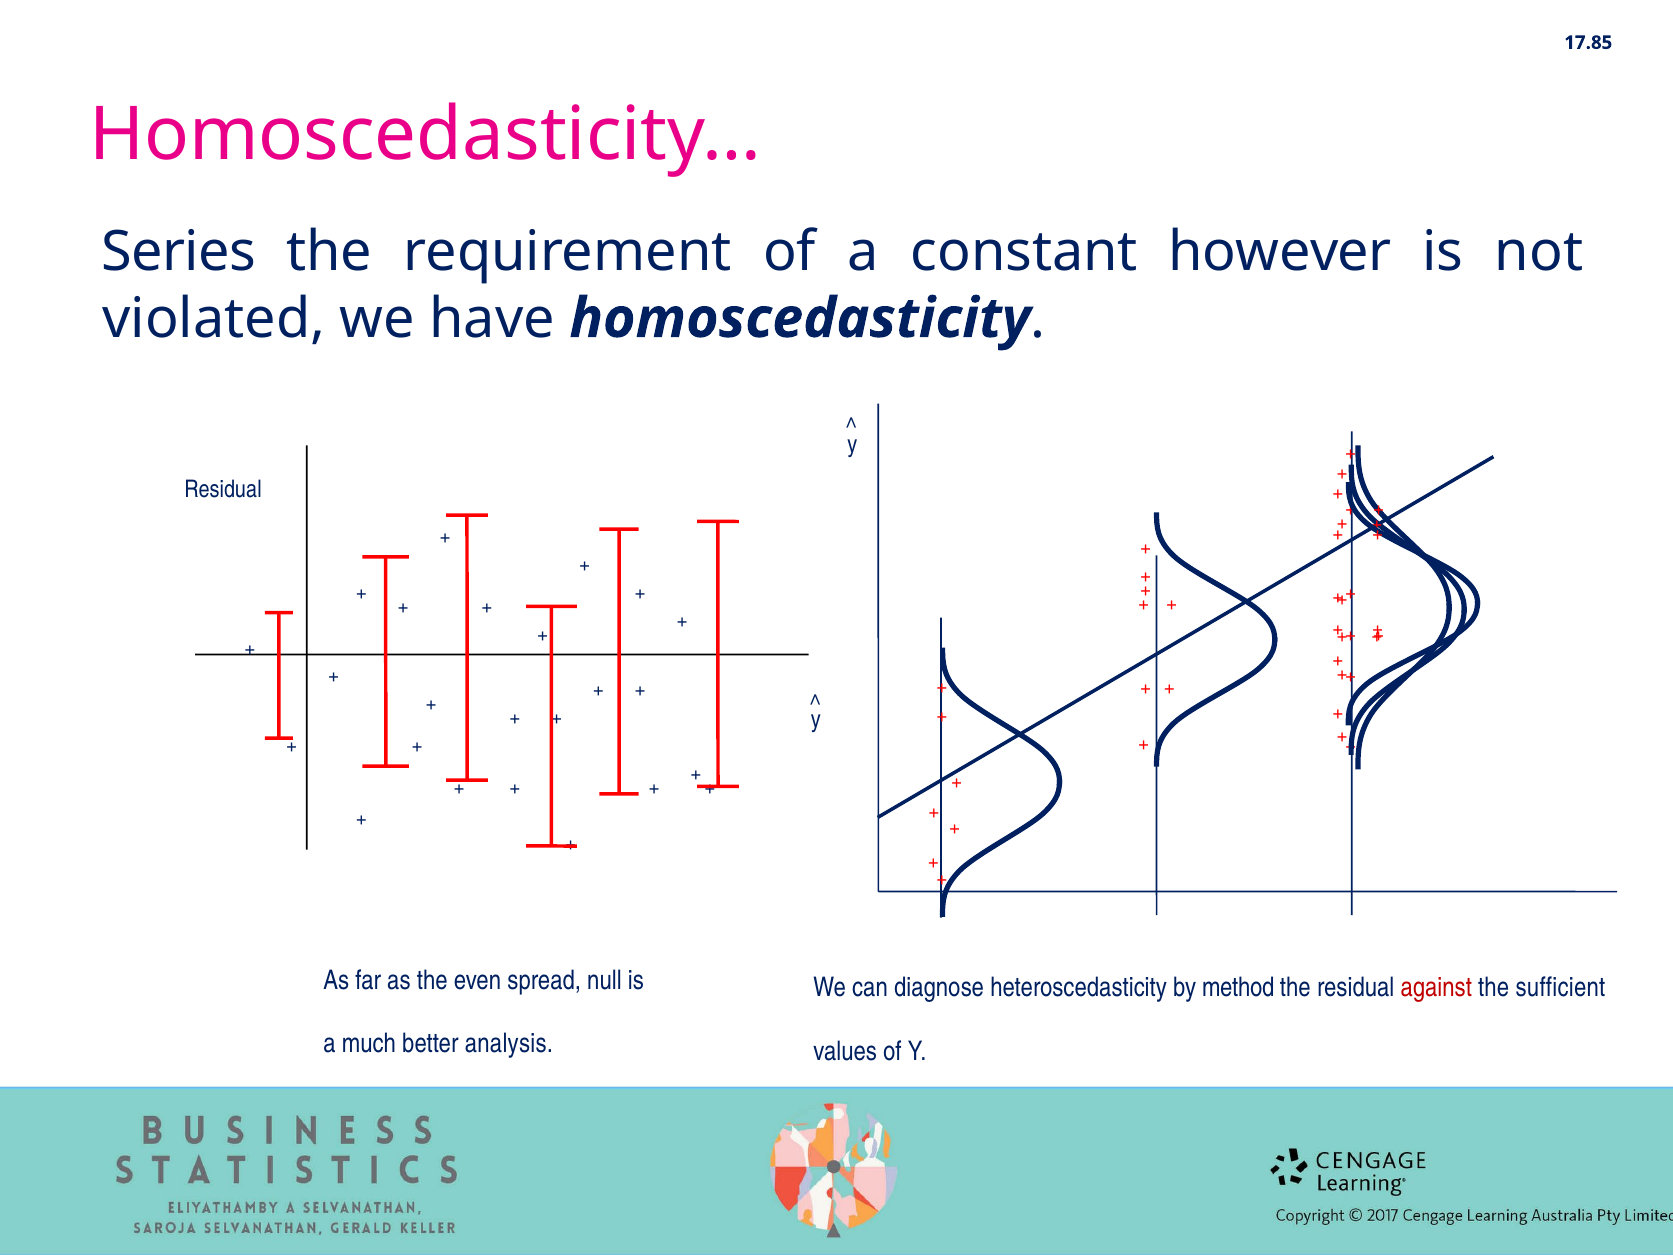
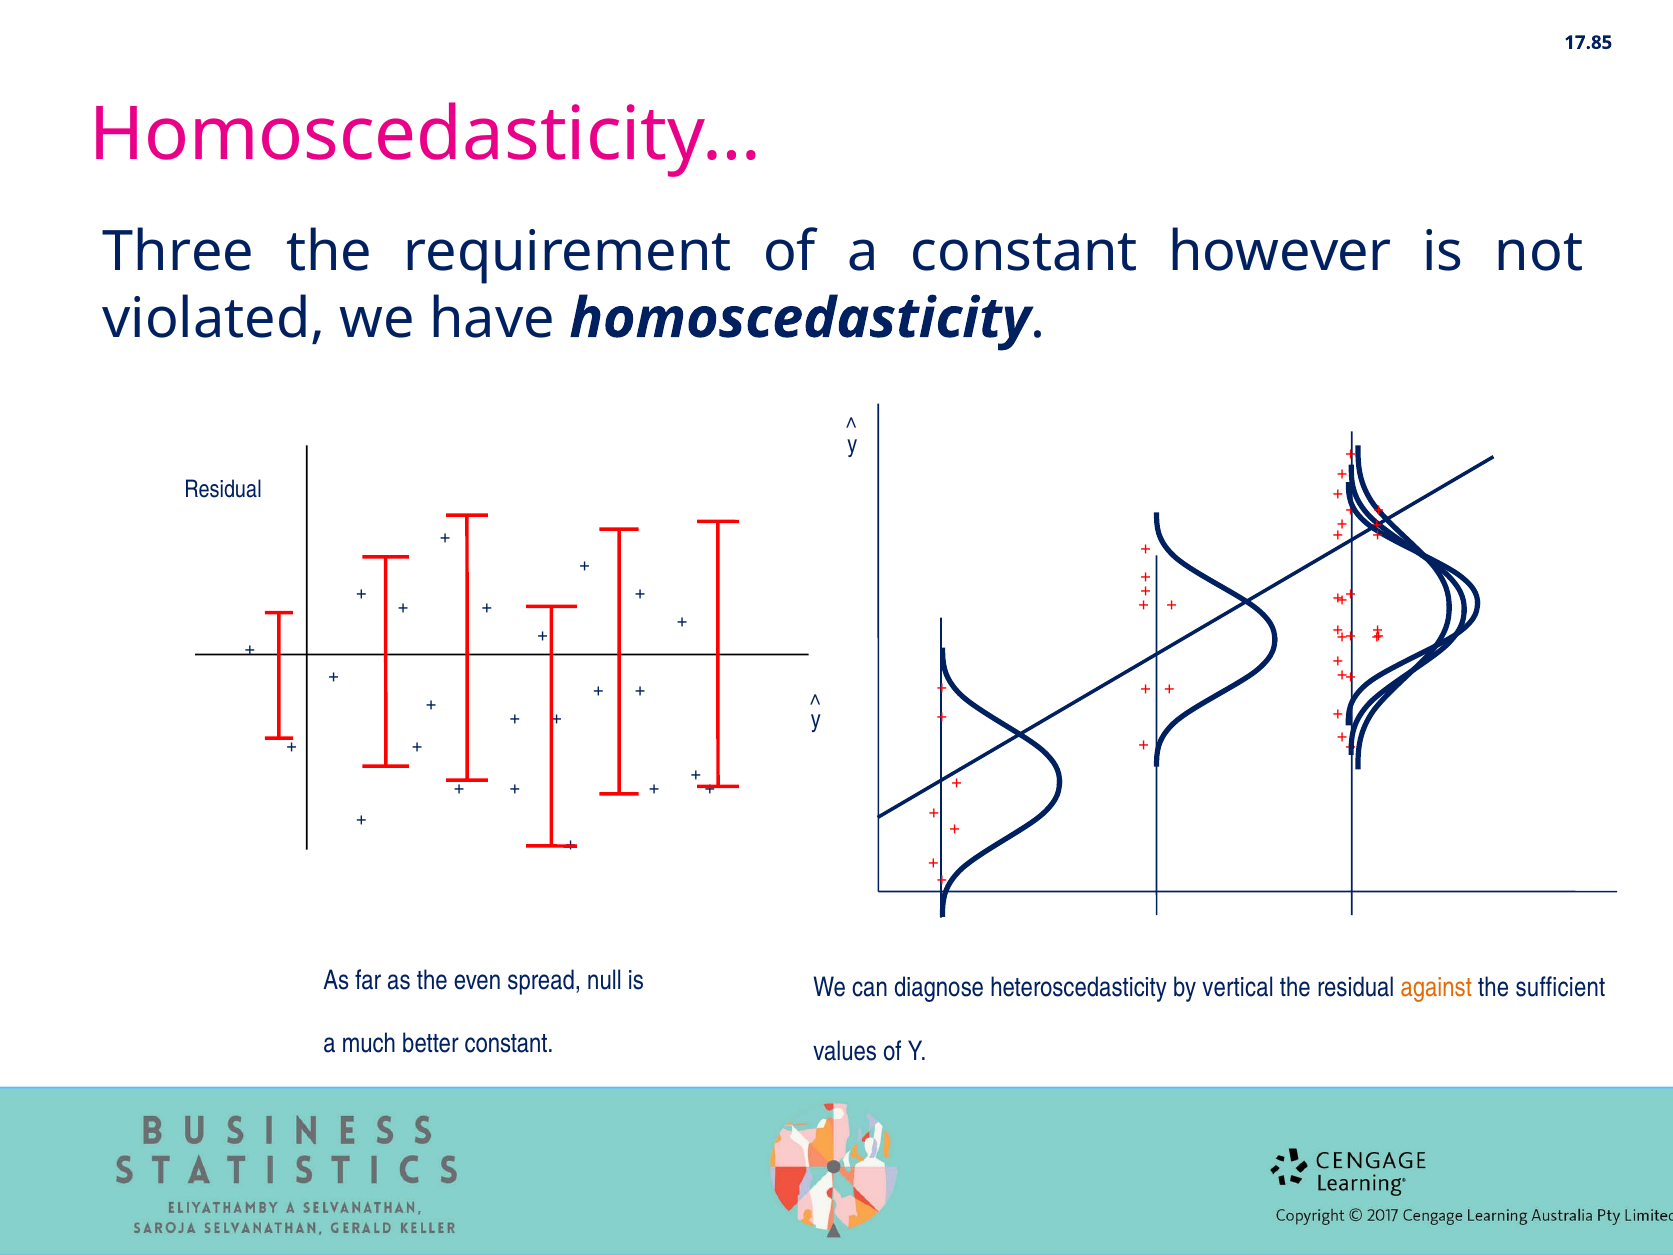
Series: Series -> Three
method: method -> vertical
against colour: red -> orange
better analysis: analysis -> constant
